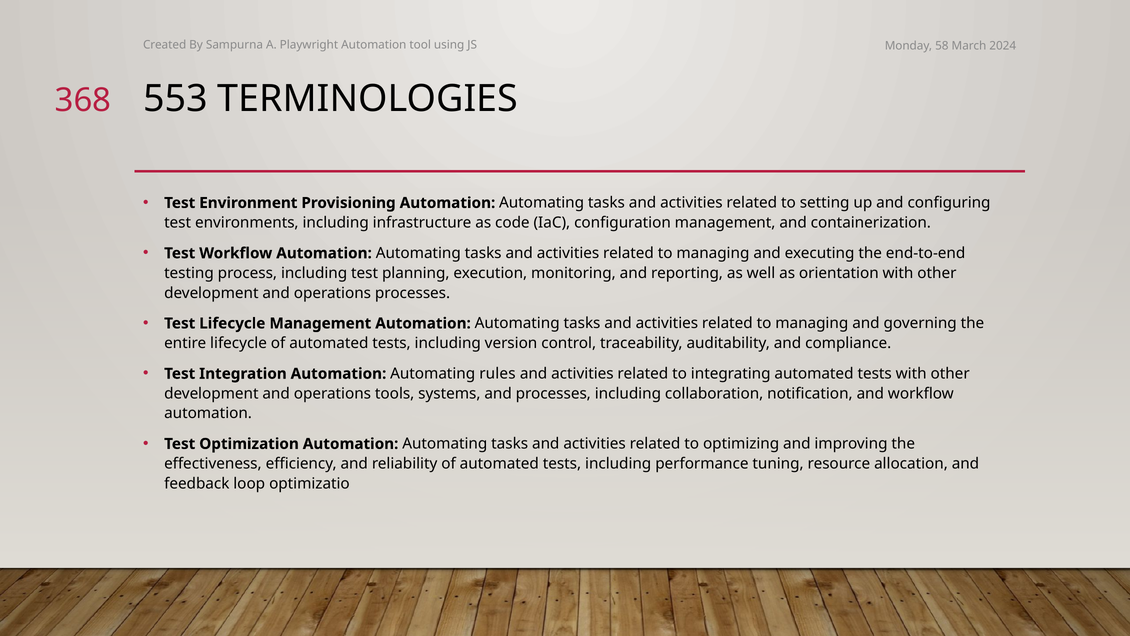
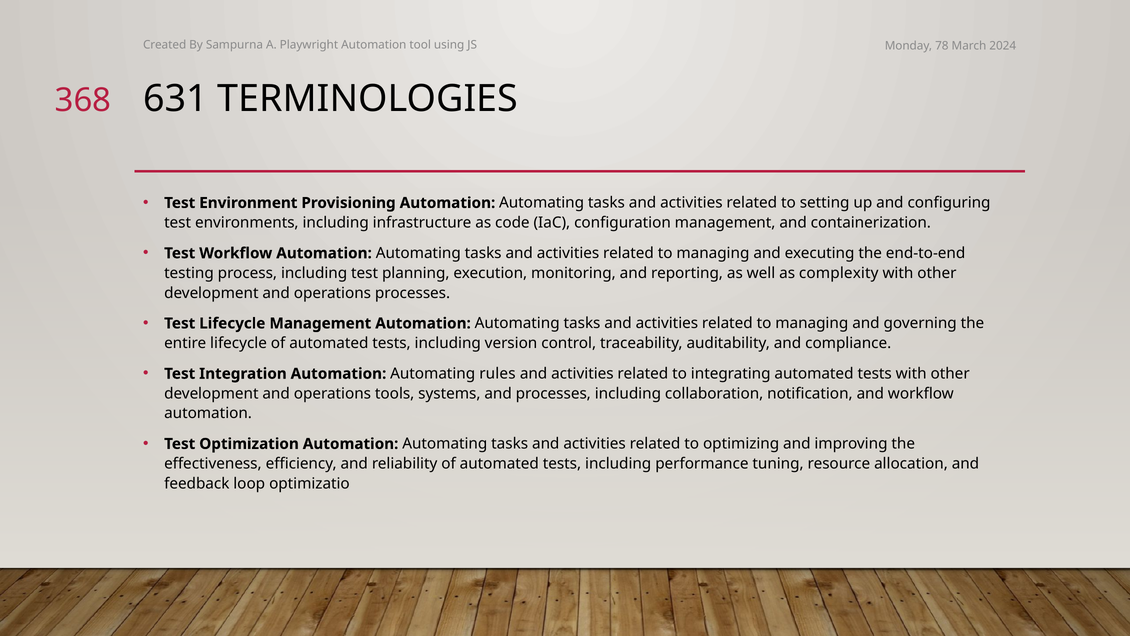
58: 58 -> 78
553: 553 -> 631
orientation: orientation -> complexity
